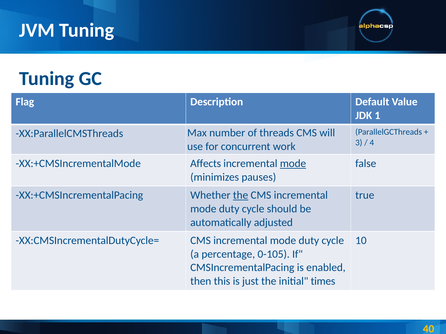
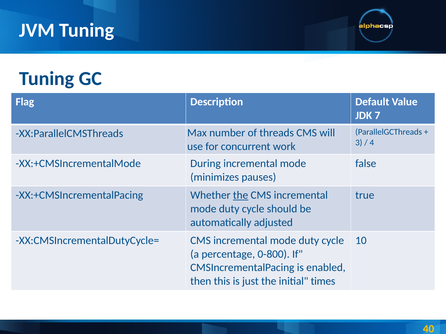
1: 1 -> 7
Affects: Affects -> During
mode at (293, 164) underline: present -> none
0-105: 0-105 -> 0-800
